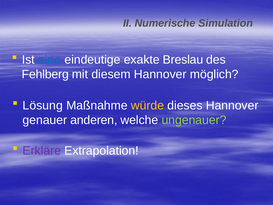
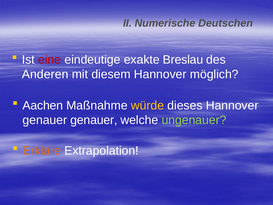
Simulation: Simulation -> Deutschen
eine colour: blue -> red
Fehlberg: Fehlberg -> Anderen
Lösung: Lösung -> Aachen
genauer anderen: anderen -> genauer
Erkläre colour: purple -> orange
